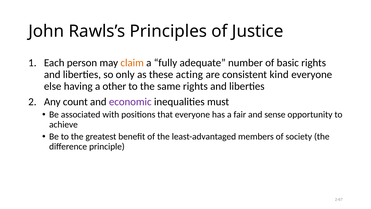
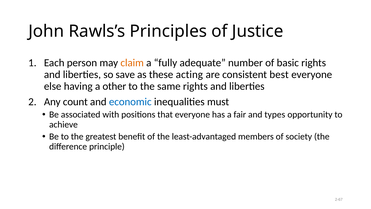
only: only -> save
kind: kind -> best
economic colour: purple -> blue
sense: sense -> types
